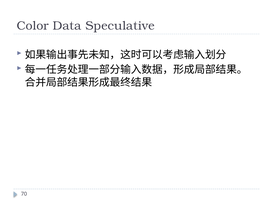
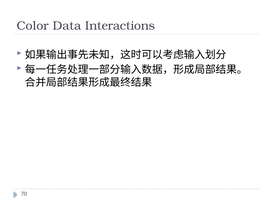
Speculative: Speculative -> Interactions
